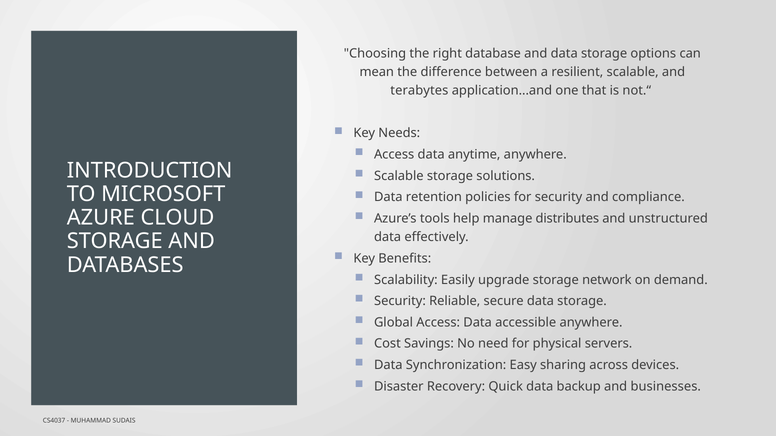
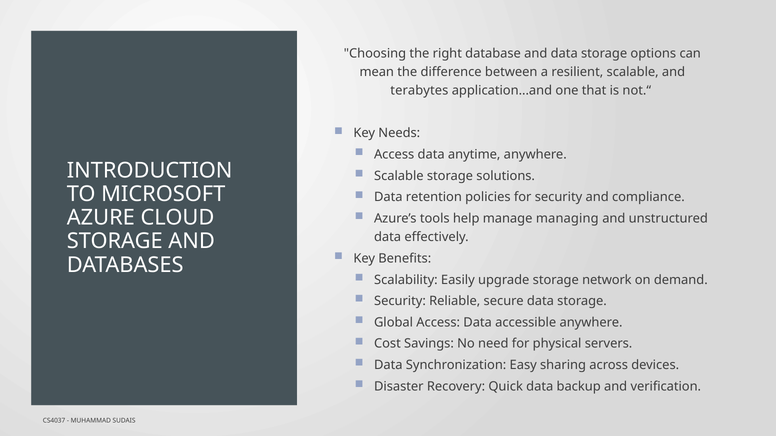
distributes: distributes -> managing
businesses: businesses -> verification
